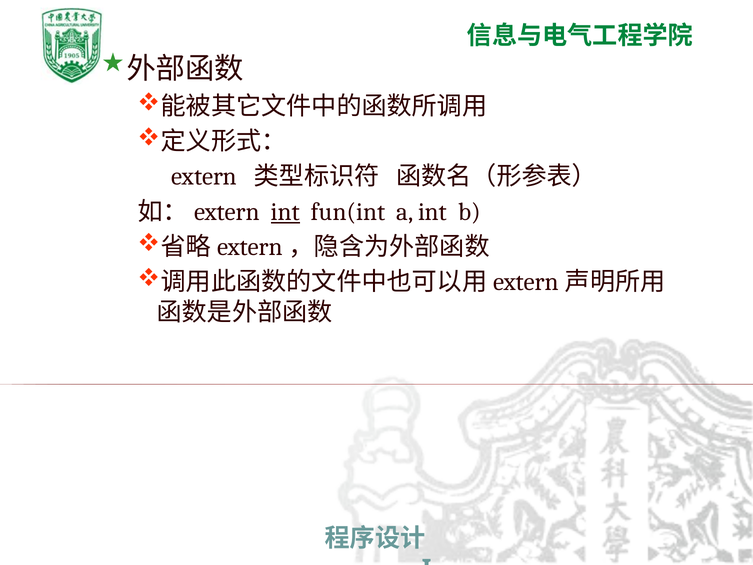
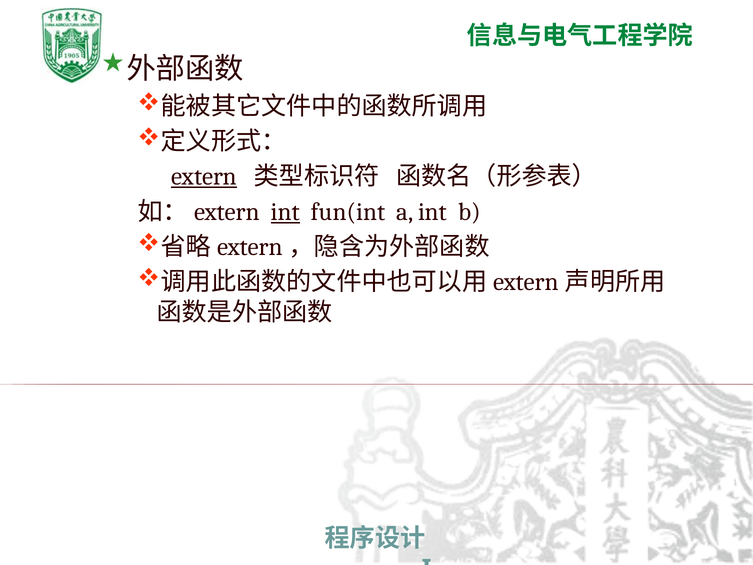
extern underline: none -> present
